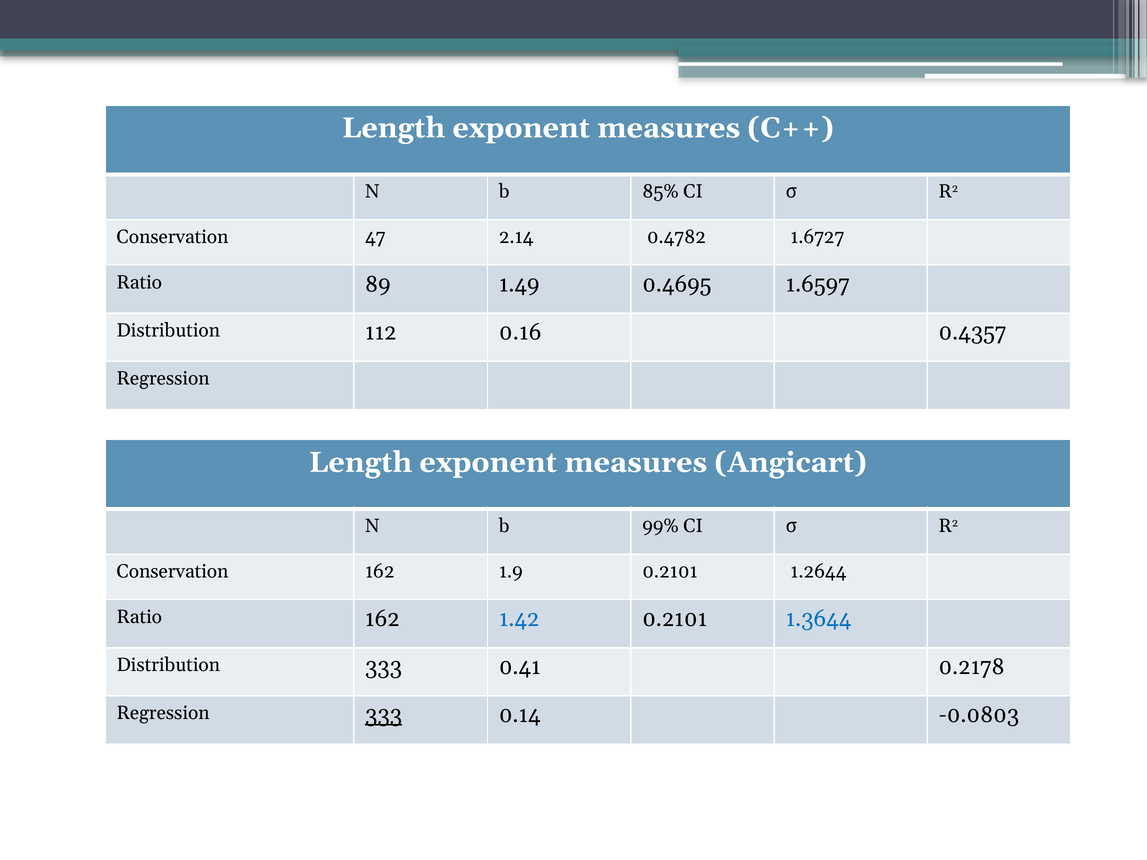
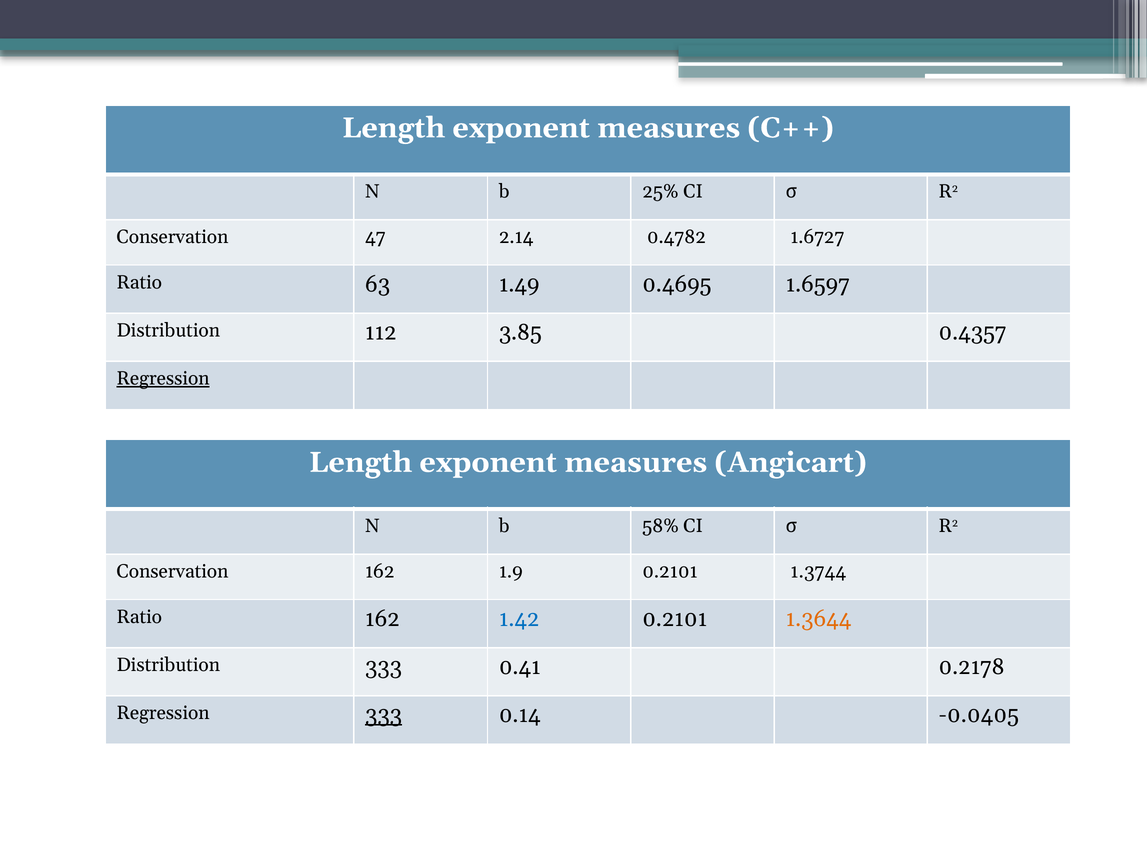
85%: 85% -> 25%
89: 89 -> 63
0.16: 0.16 -> 3.85
Regression at (163, 379) underline: none -> present
99%: 99% -> 58%
1.2644: 1.2644 -> 1.3744
1.3644 colour: blue -> orange
-0.0803: -0.0803 -> -0.0405
